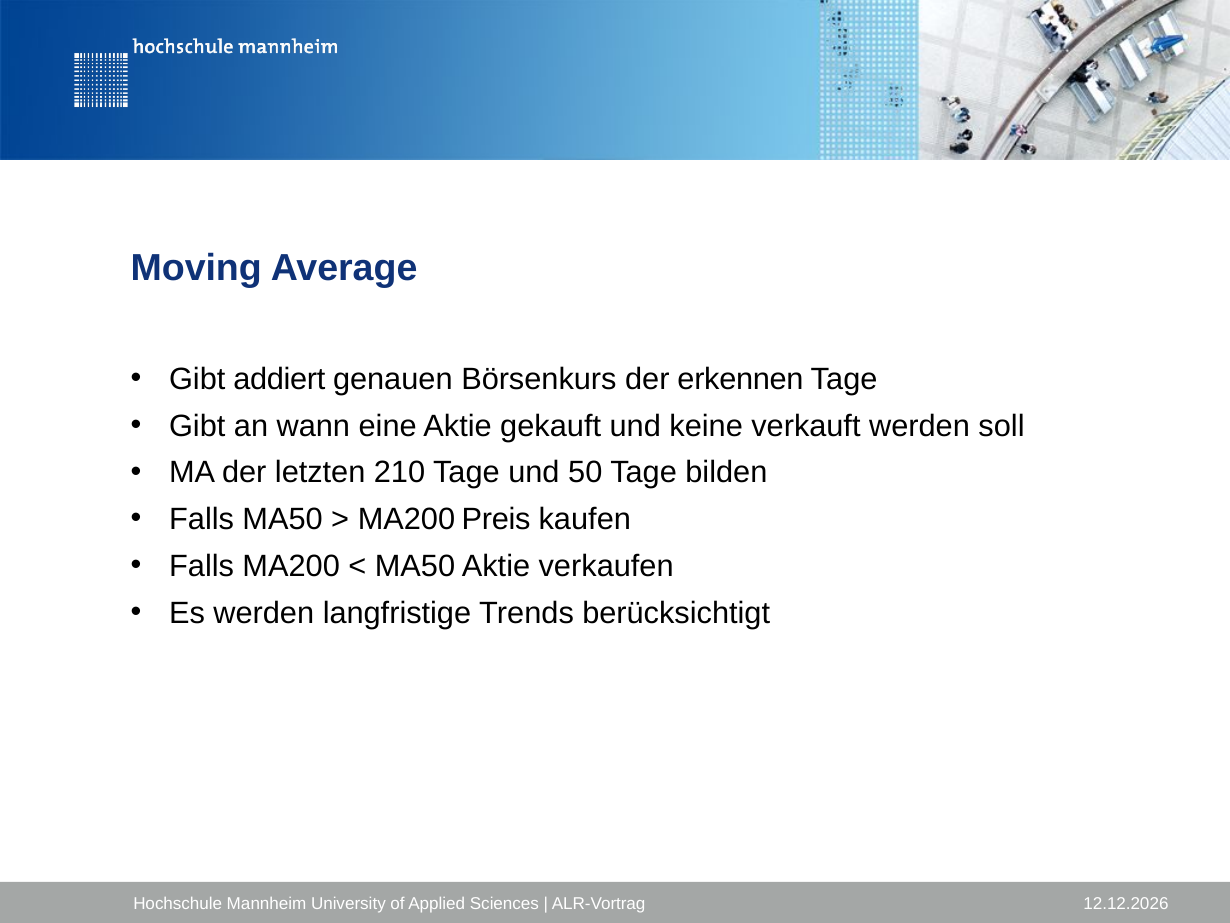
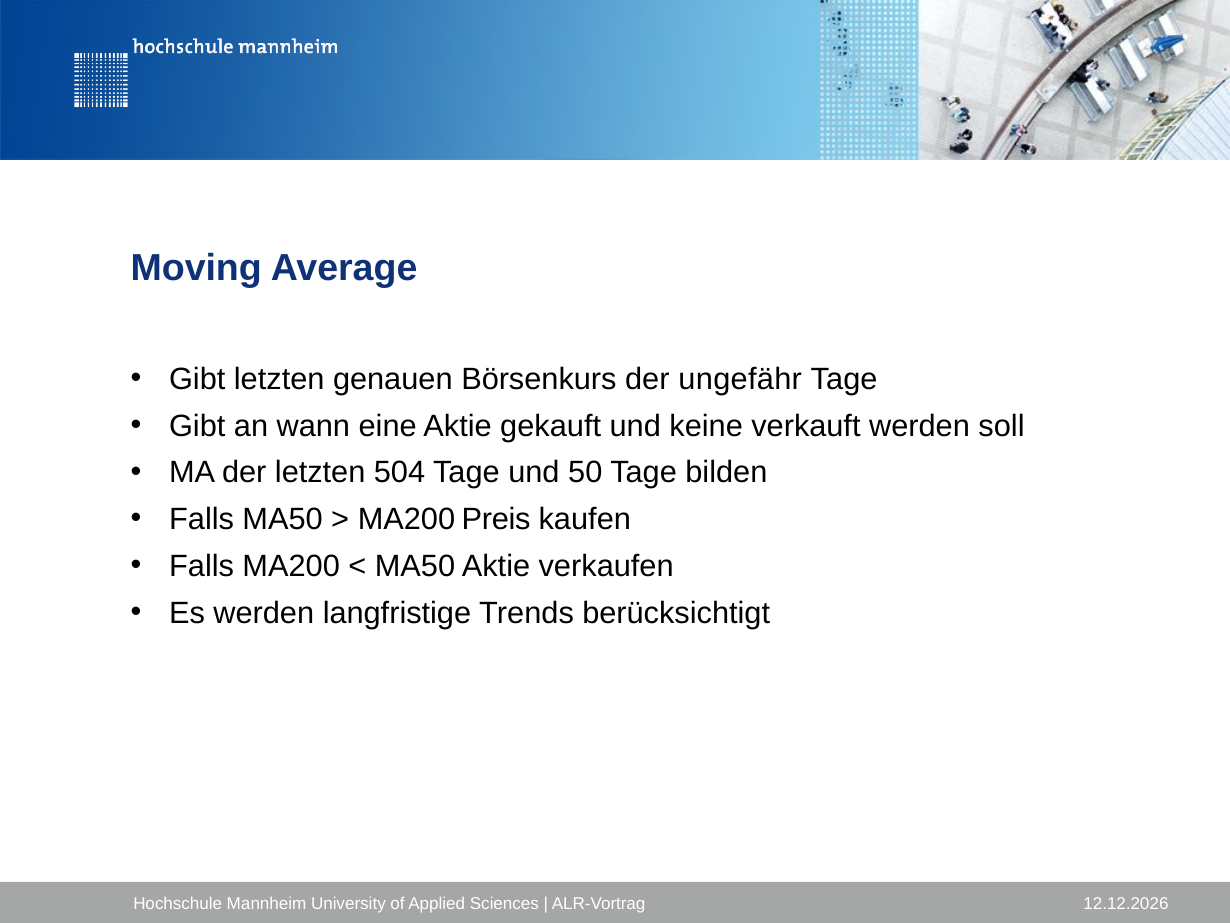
Gibt addiert: addiert -> letzten
erkennen: erkennen -> ungefähr
210: 210 -> 504
